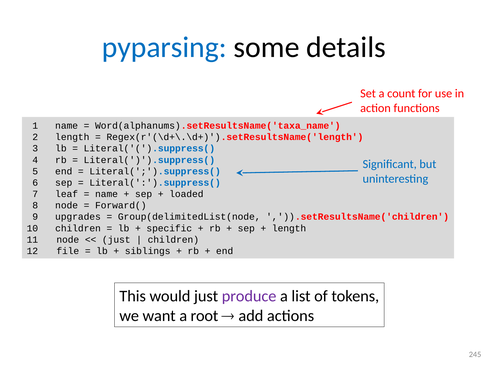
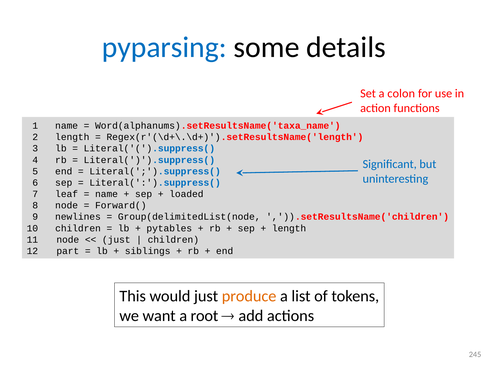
count: count -> colon
upgrades: upgrades -> newlines
specific: specific -> pytables
file: file -> part
produce colour: purple -> orange
